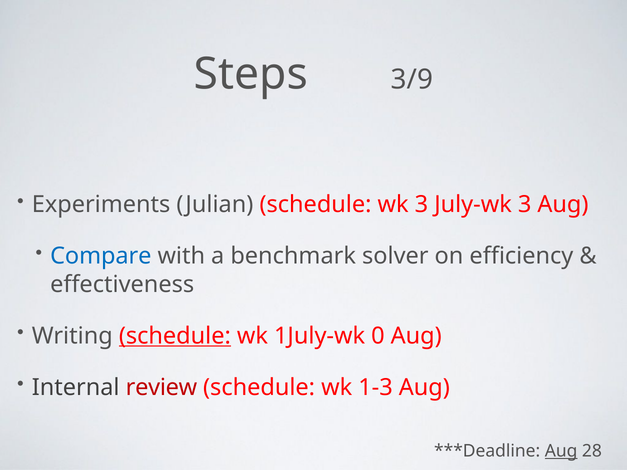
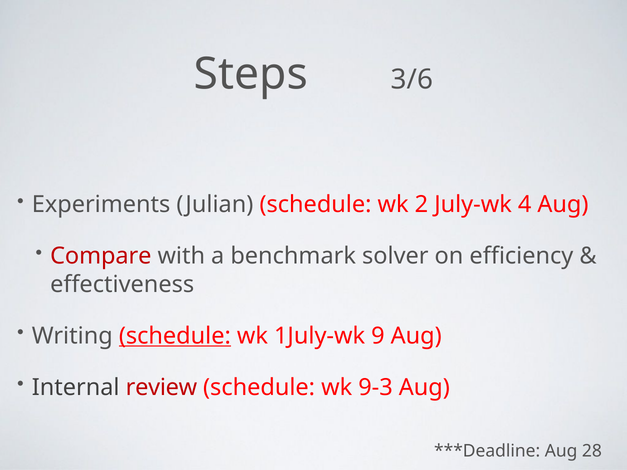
3/9: 3/9 -> 3/6
wk 3: 3 -> 2
July-wk 3: 3 -> 4
Compare colour: blue -> red
0: 0 -> 9
1-3: 1-3 -> 9-3
Aug at (561, 451) underline: present -> none
